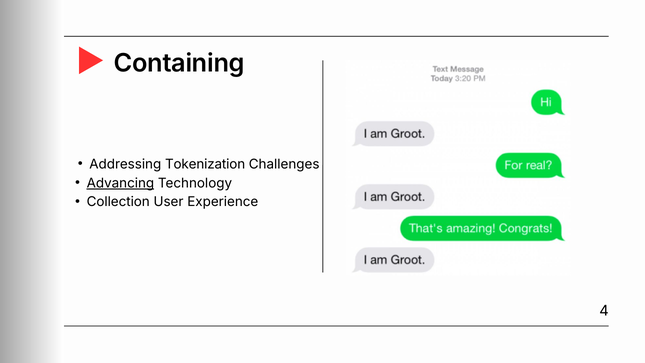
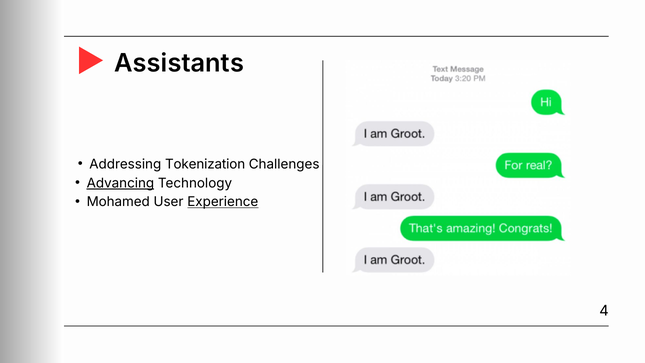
Containing: Containing -> Assistants
Collection: Collection -> Mohamed
Experience underline: none -> present
